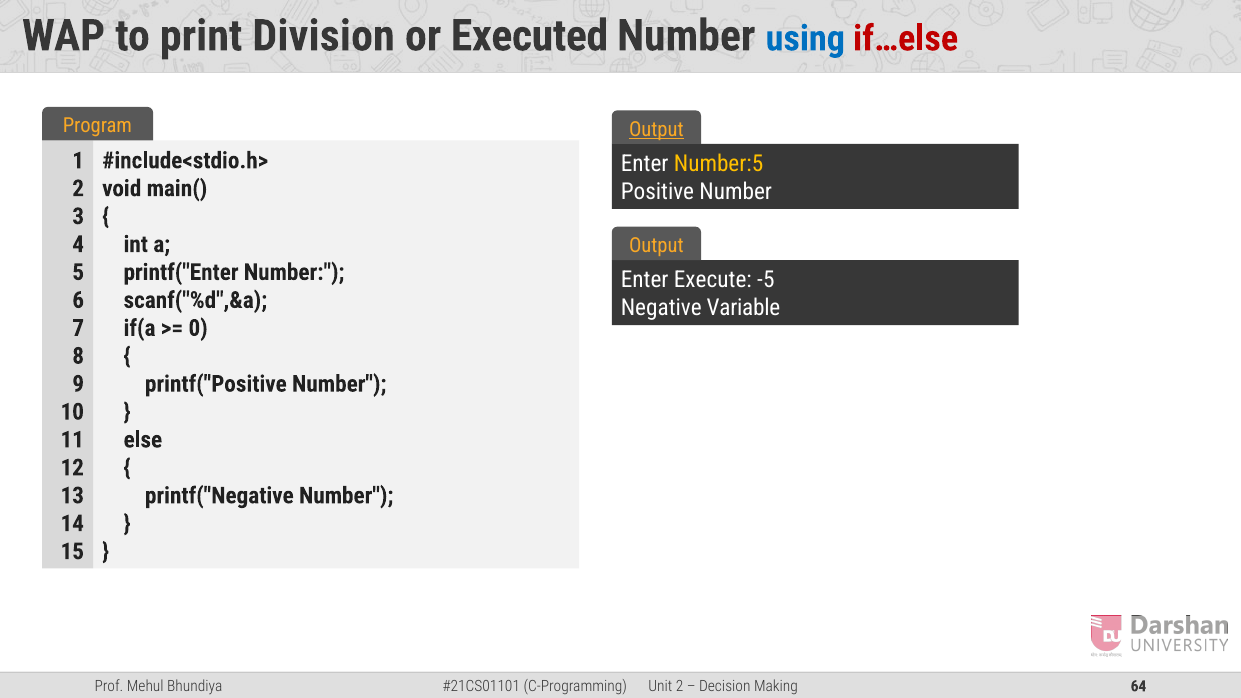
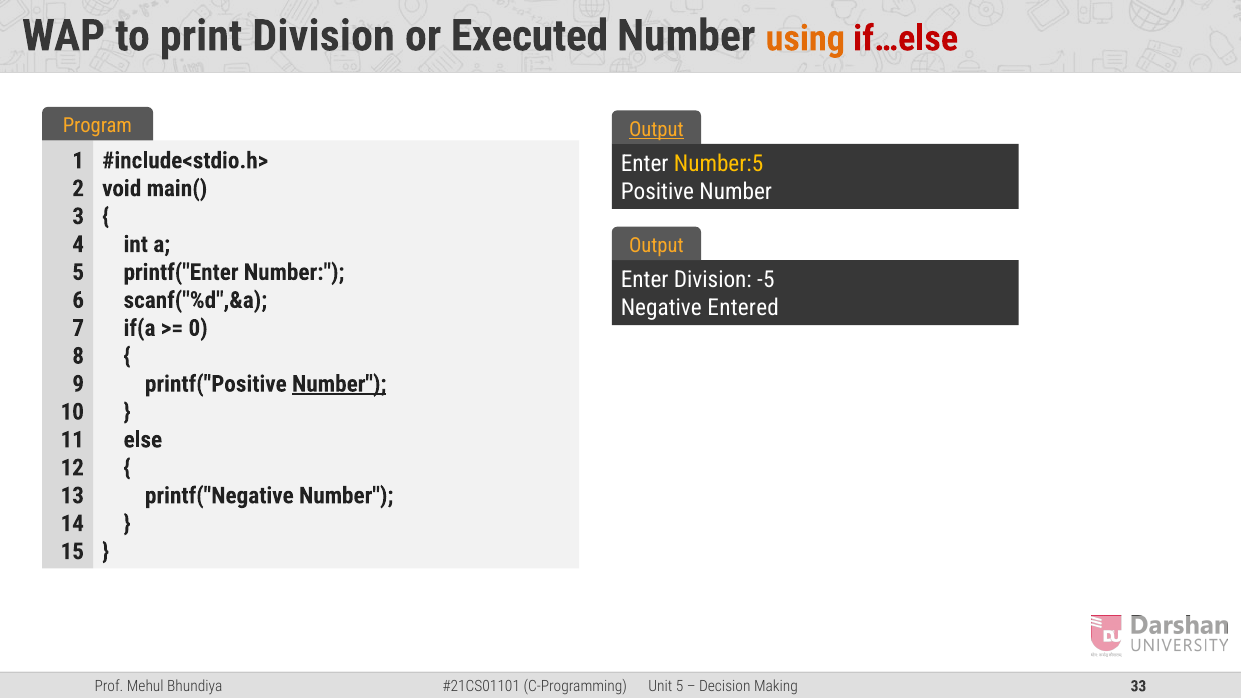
using colour: blue -> orange
Enter Execute: Execute -> Division
Variable: Variable -> Entered
Number at (339, 384) underline: none -> present
2 at (680, 686): 2 -> 5
64: 64 -> 33
